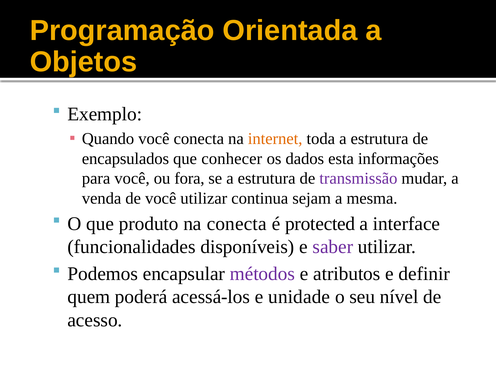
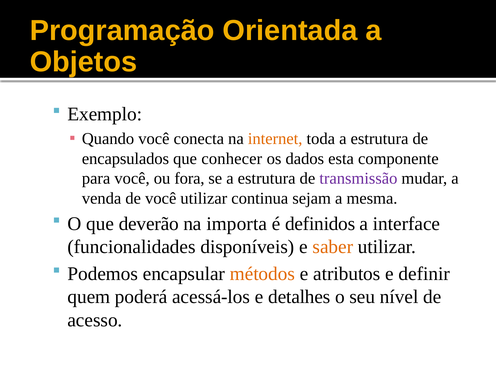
informações: informações -> componente
produto: produto -> deverão
na conecta: conecta -> importa
protected: protected -> definidos
saber colour: purple -> orange
métodos colour: purple -> orange
unidade: unidade -> detalhes
